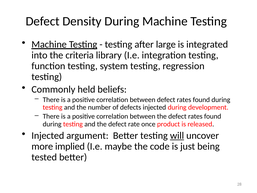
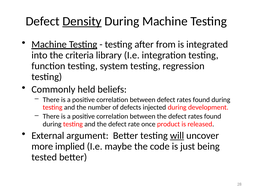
Density underline: none -> present
large: large -> from
Injected at (48, 135): Injected -> External
